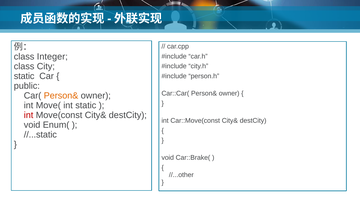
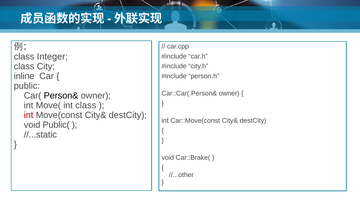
static at (24, 76): static -> inline
Person& at (61, 95) colour: orange -> black
int static: static -> class
Enum(: Enum( -> Public(
